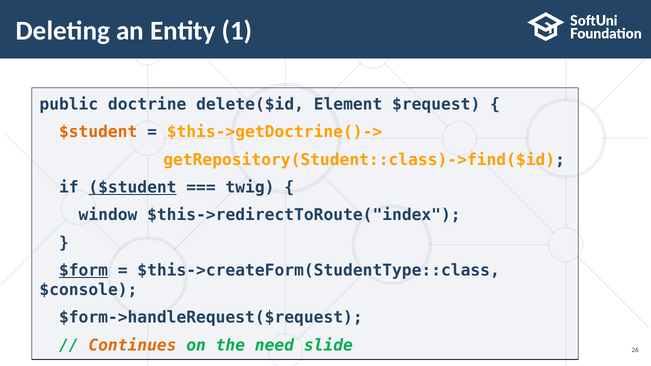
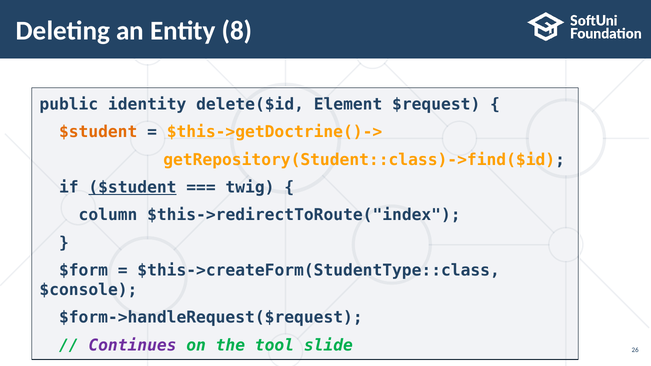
1: 1 -> 8
doctrine: doctrine -> identity
window: window -> column
$form underline: present -> none
Continues colour: orange -> purple
need: need -> tool
